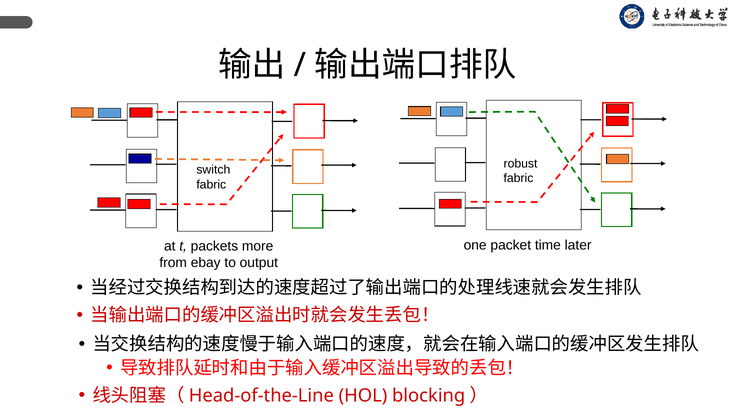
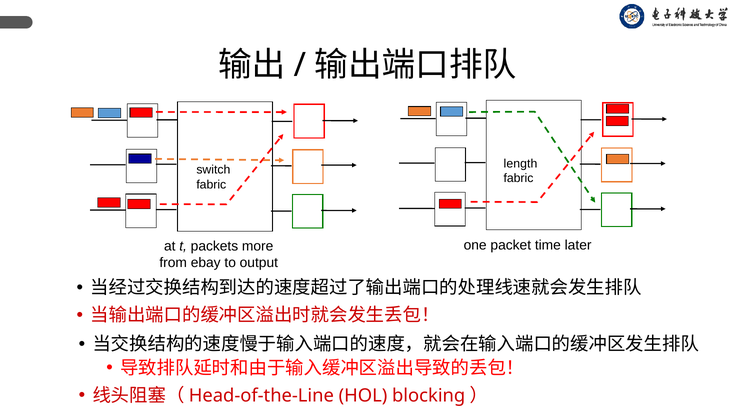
robust: robust -> length
